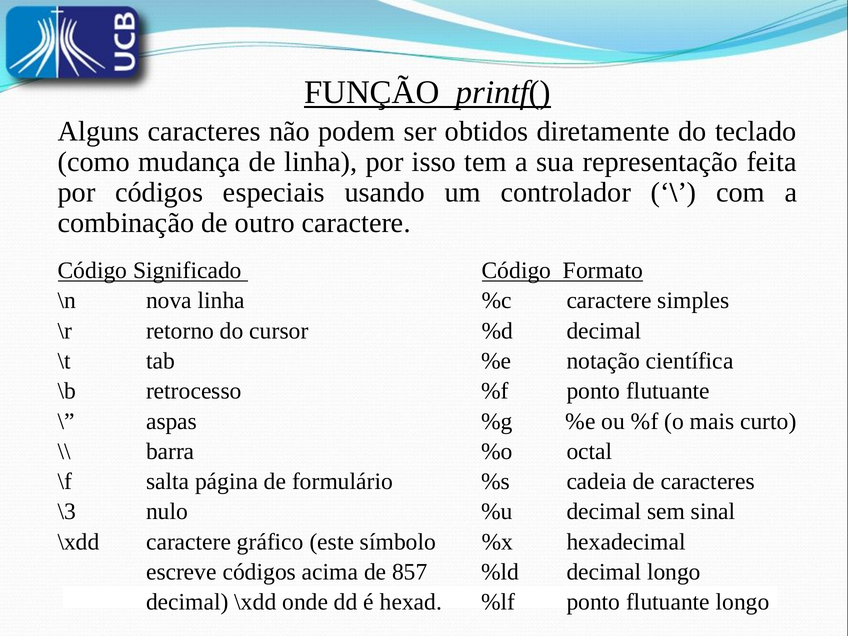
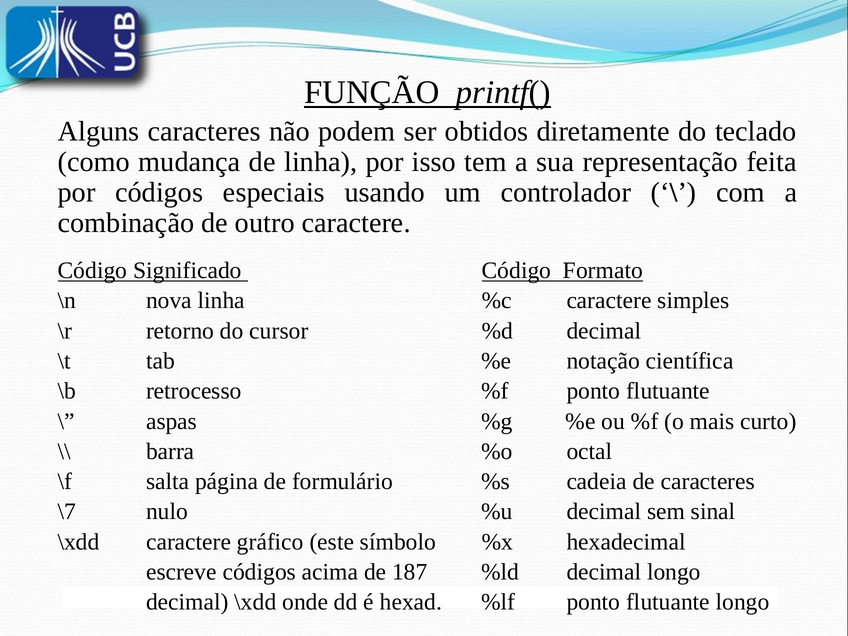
\3: \3 -> \7
857: 857 -> 187
